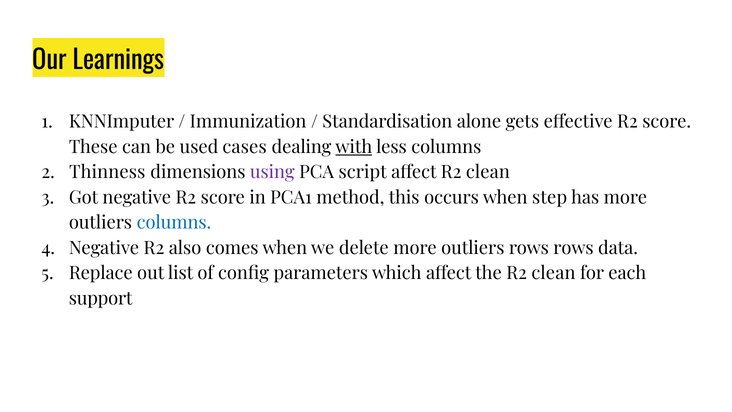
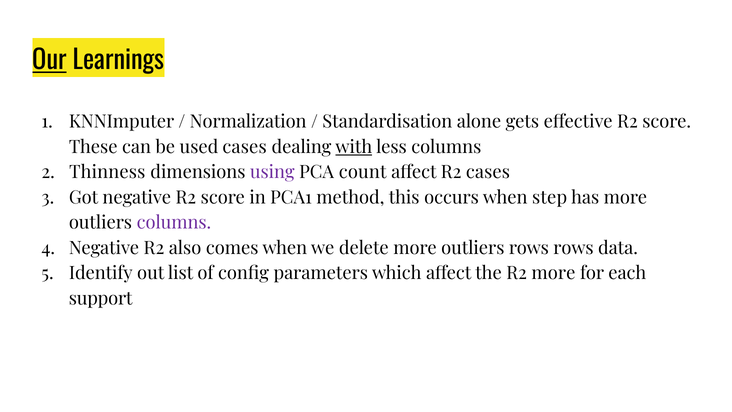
Our underline: none -> present
Immunization: Immunization -> Normalization
script: script -> count
affect R2 clean: clean -> cases
columns at (174, 223) colour: blue -> purple
Replace: Replace -> Identify
the R2 clean: clean -> more
